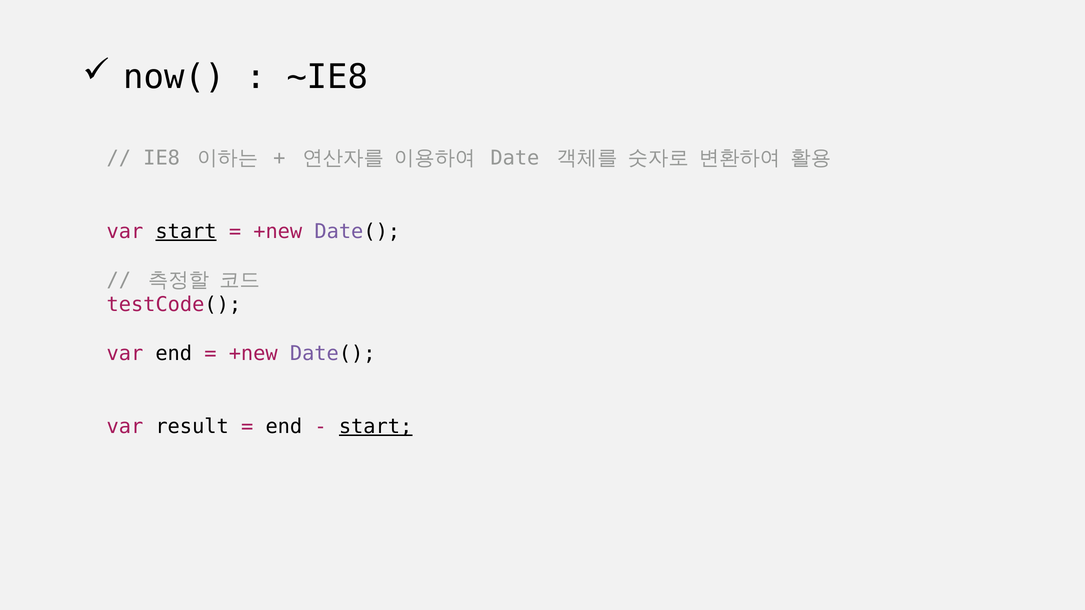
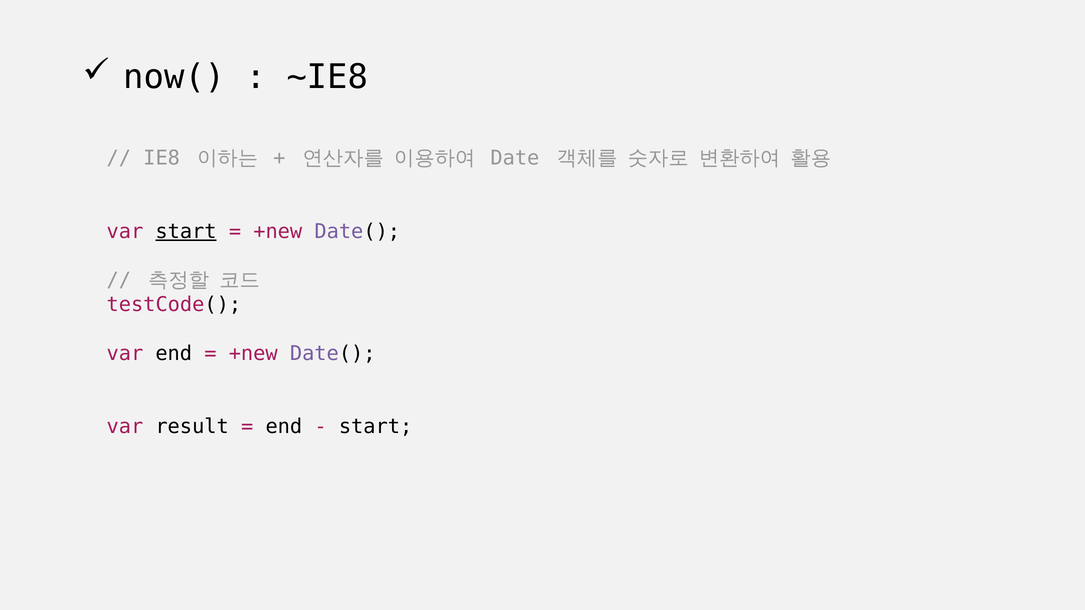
start at (376, 427) underline: present -> none
